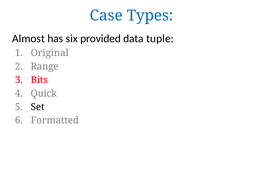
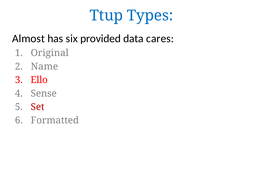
Case: Case -> Ttup
tuple: tuple -> cares
Range: Range -> Name
Bits: Bits -> Ello
Quick: Quick -> Sense
Set colour: black -> red
